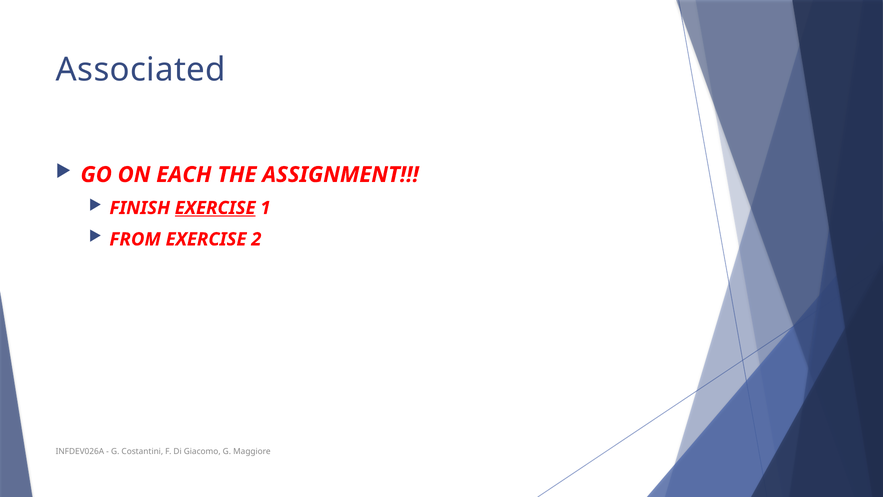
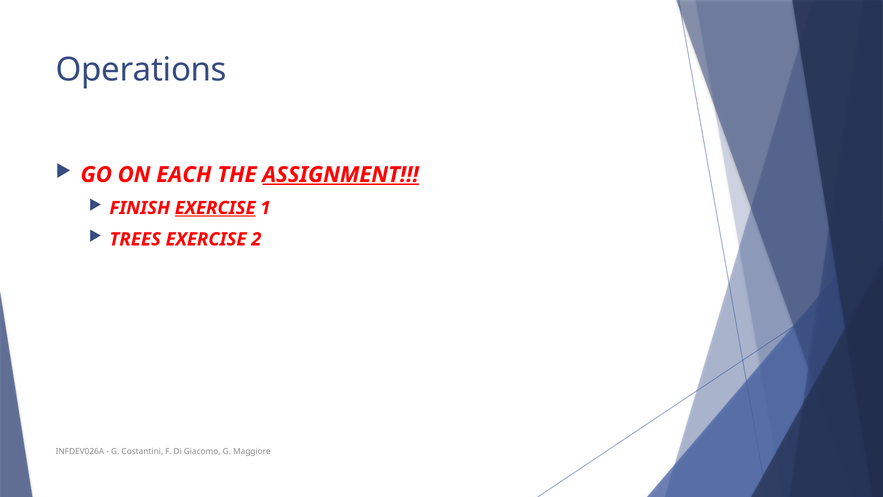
Associated: Associated -> Operations
ASSIGNMENT underline: none -> present
FROM: FROM -> TREES
